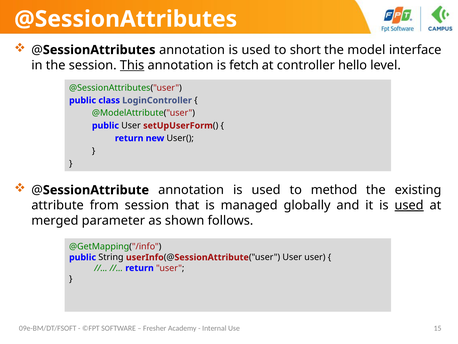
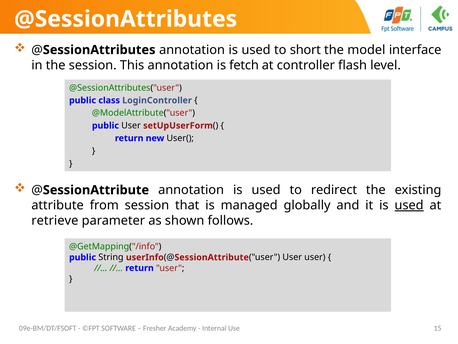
This underline: present -> none
hello: hello -> flash
method: method -> redirect
merged: merged -> retrieve
